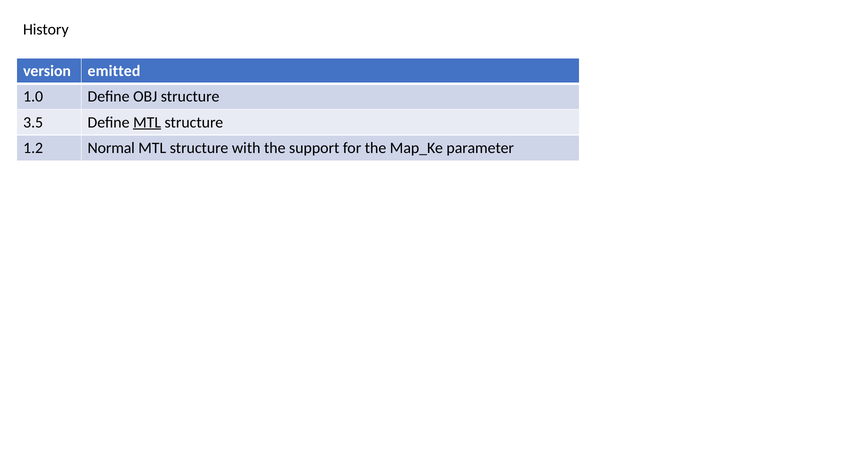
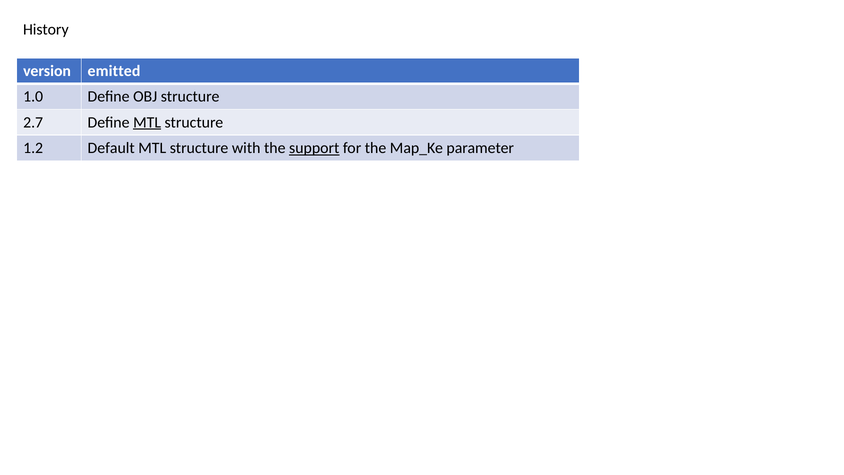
3.5: 3.5 -> 2.7
Normal: Normal -> Default
support underline: none -> present
